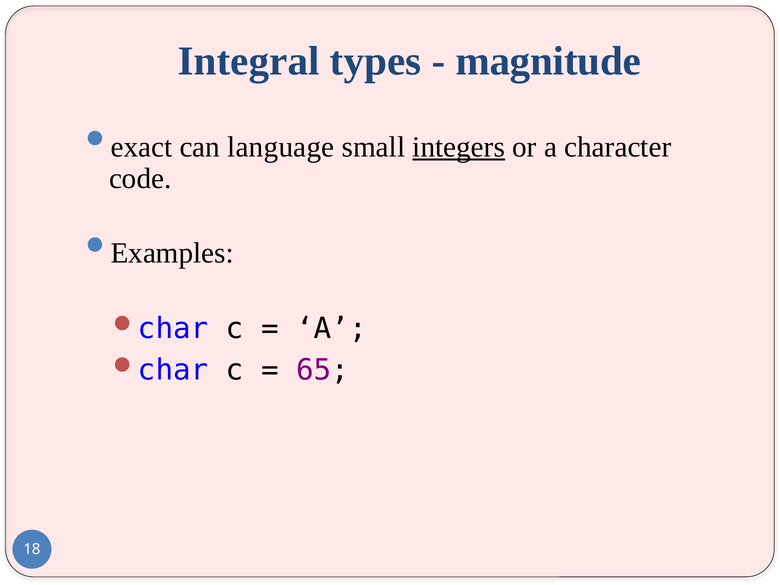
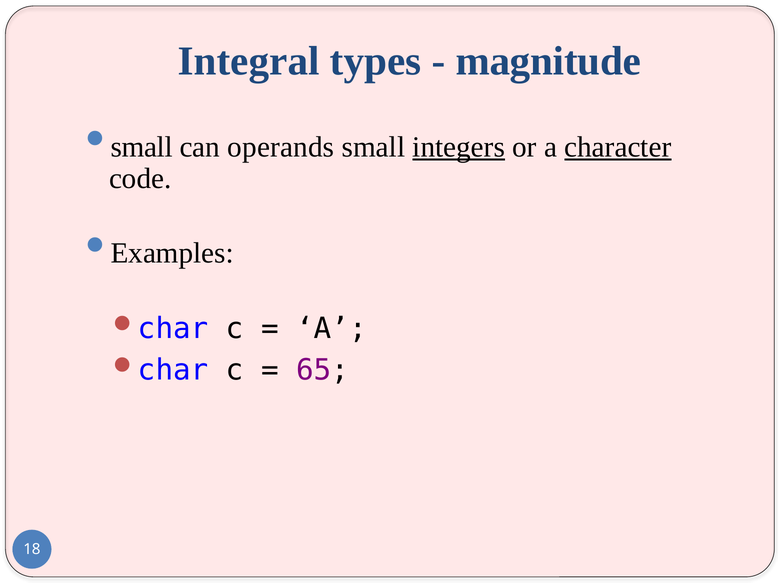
exact at (141, 147): exact -> small
language: language -> operands
character underline: none -> present
